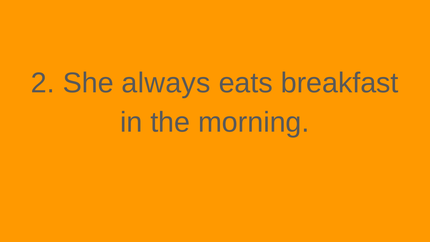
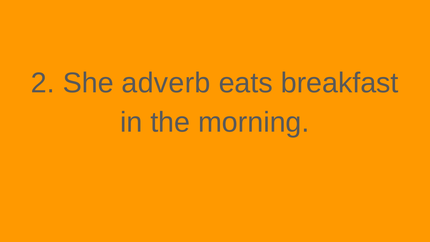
always: always -> adverb
